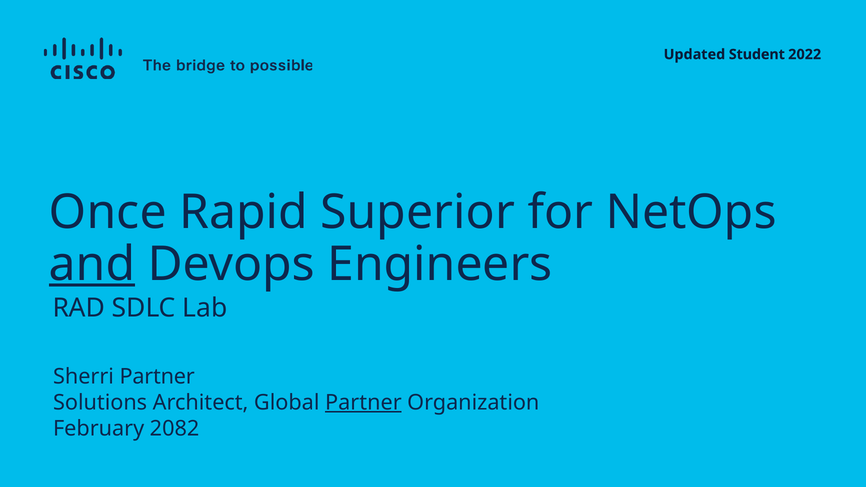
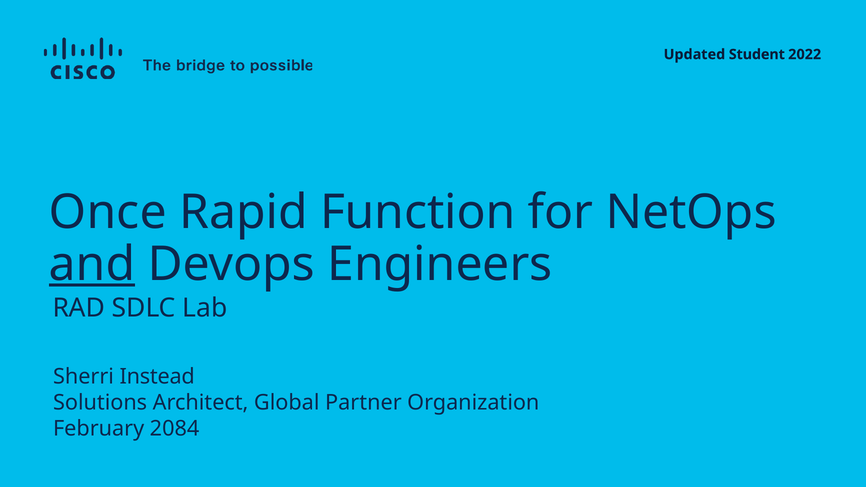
Superior: Superior -> Function
Sherri Partner: Partner -> Instead
Partner at (363, 403) underline: present -> none
2082: 2082 -> 2084
